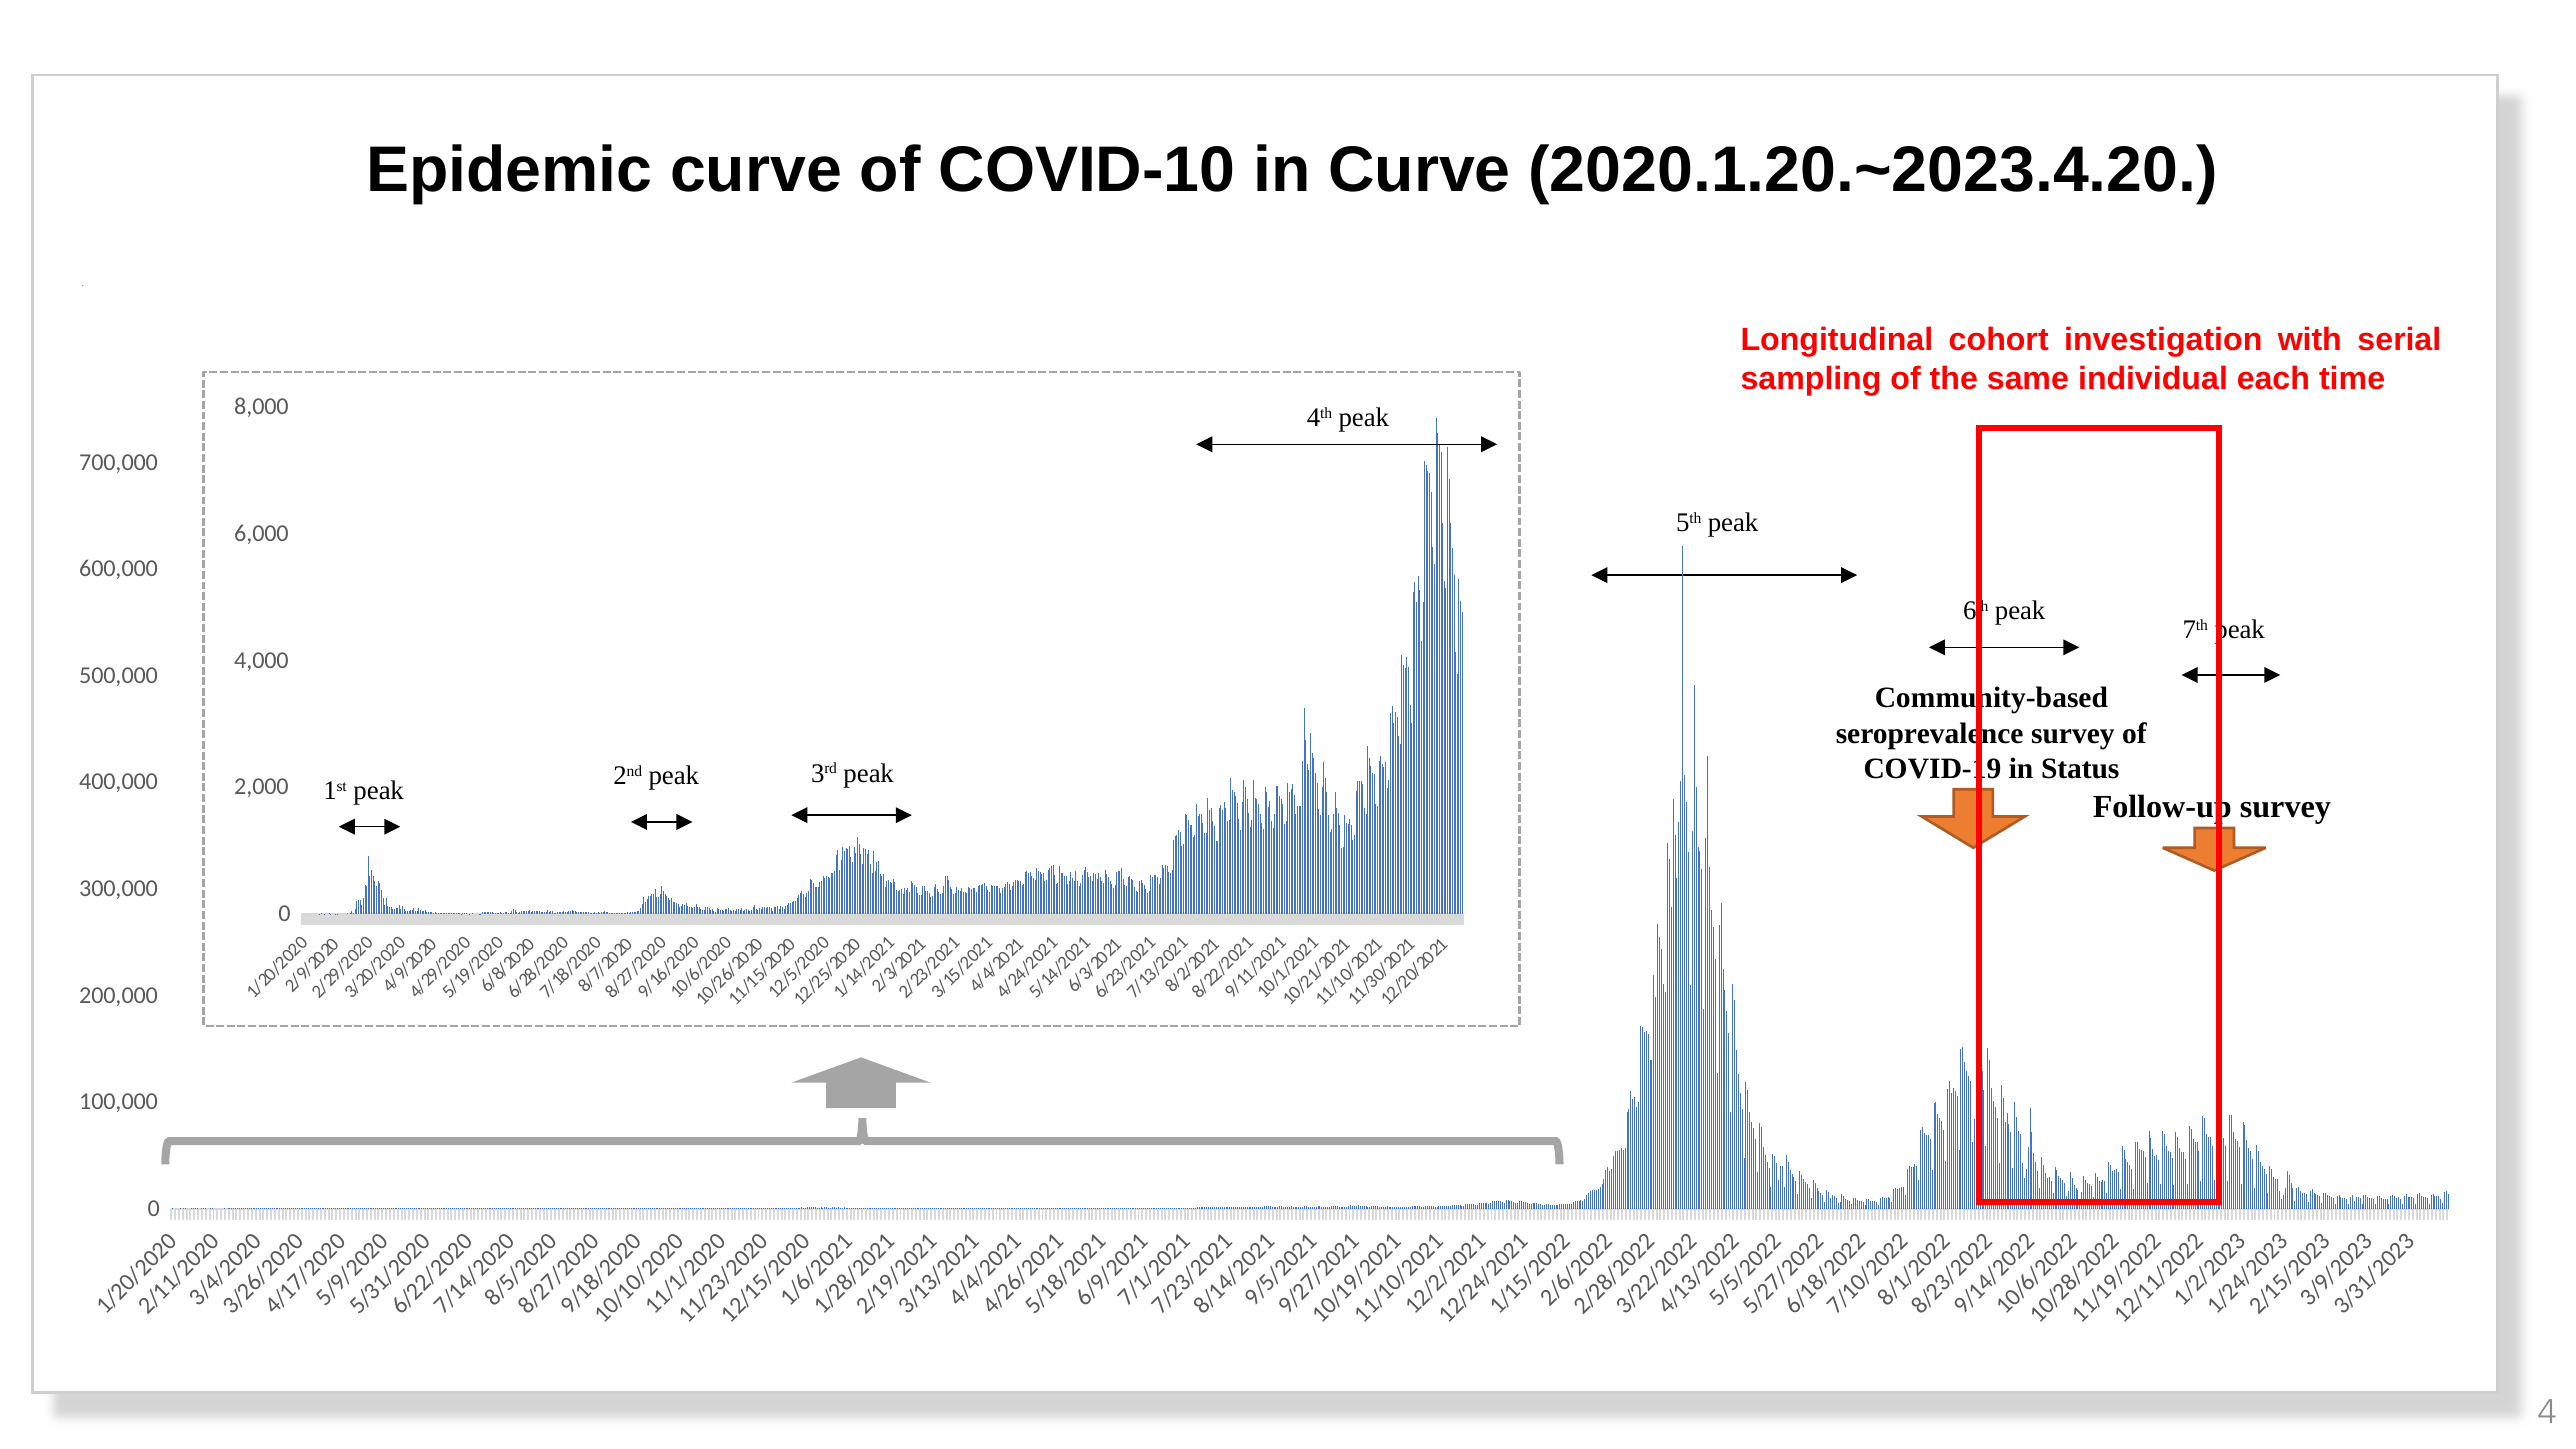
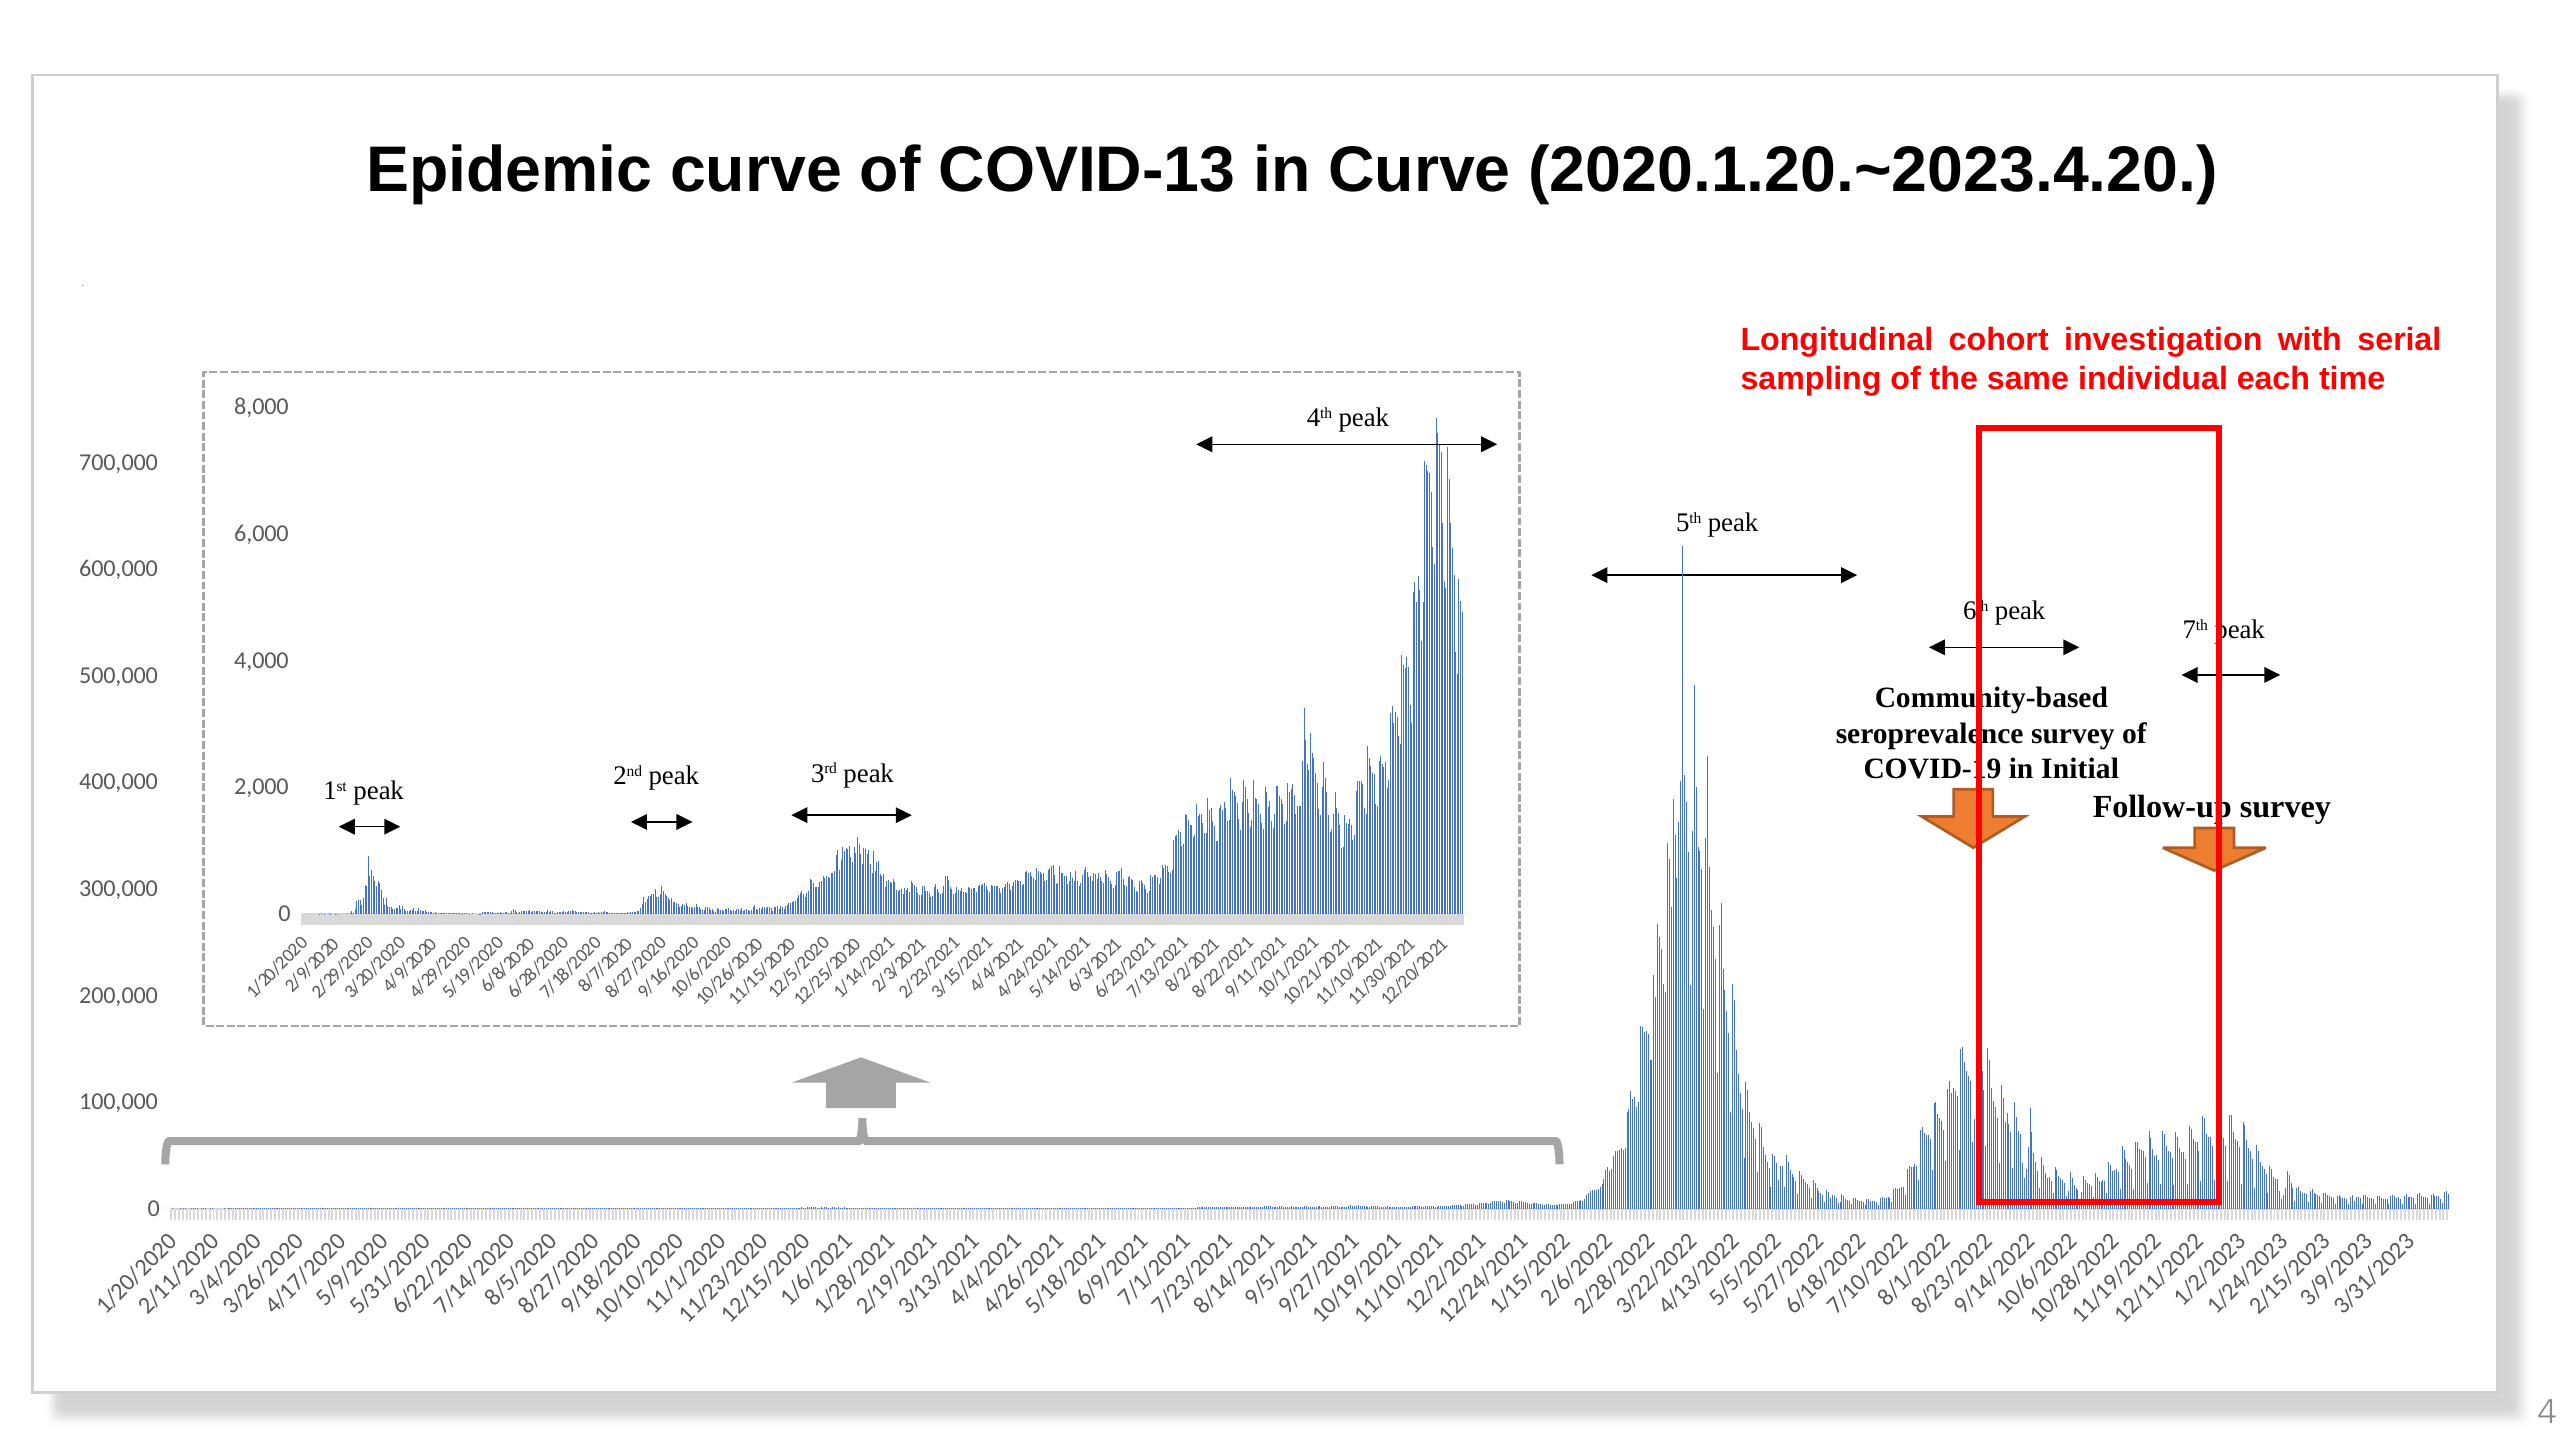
COVID-10: COVID-10 -> COVID-13
Status: Status -> Initial
